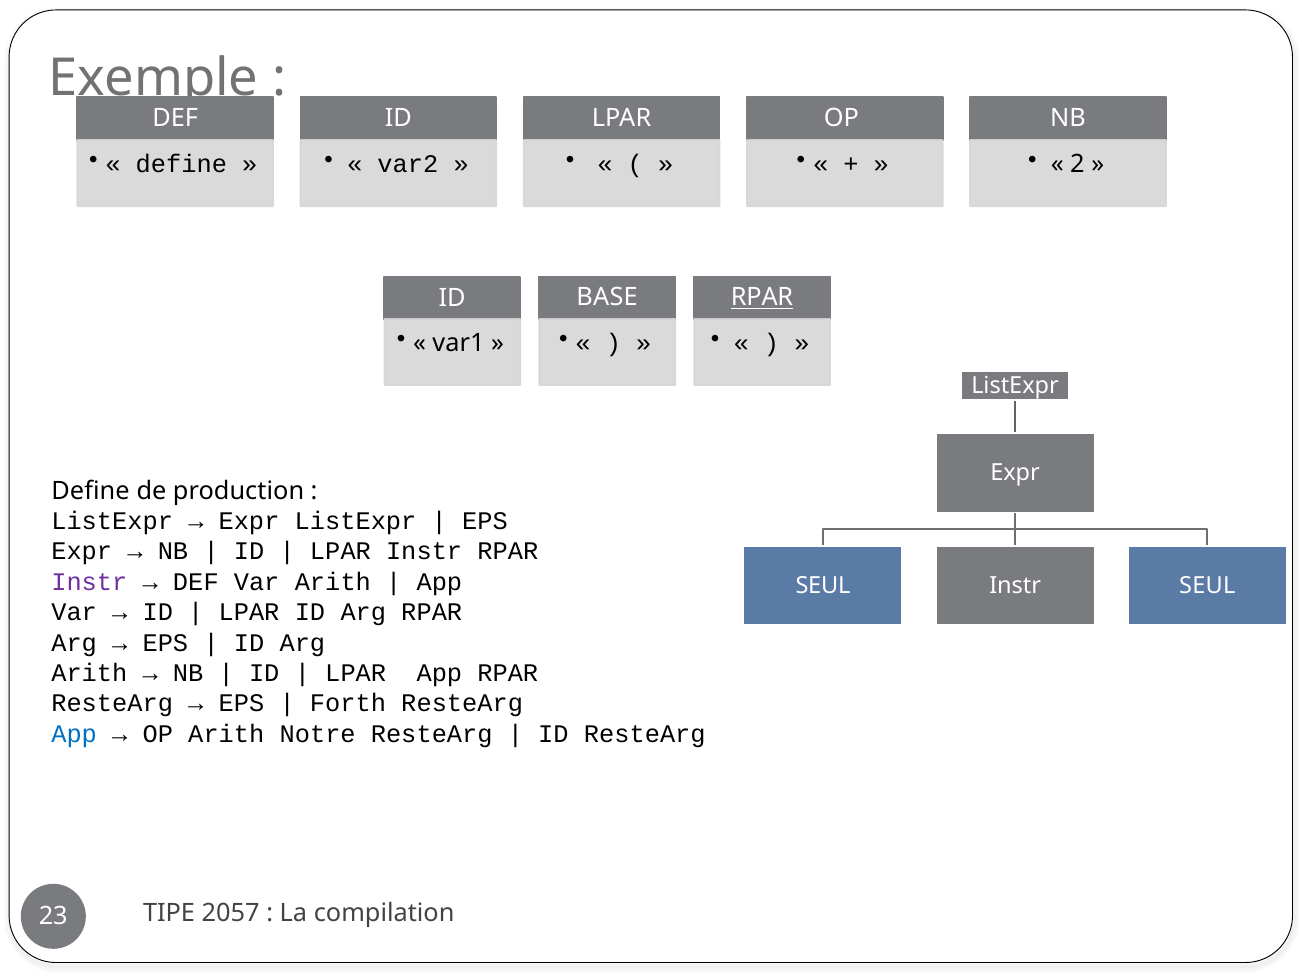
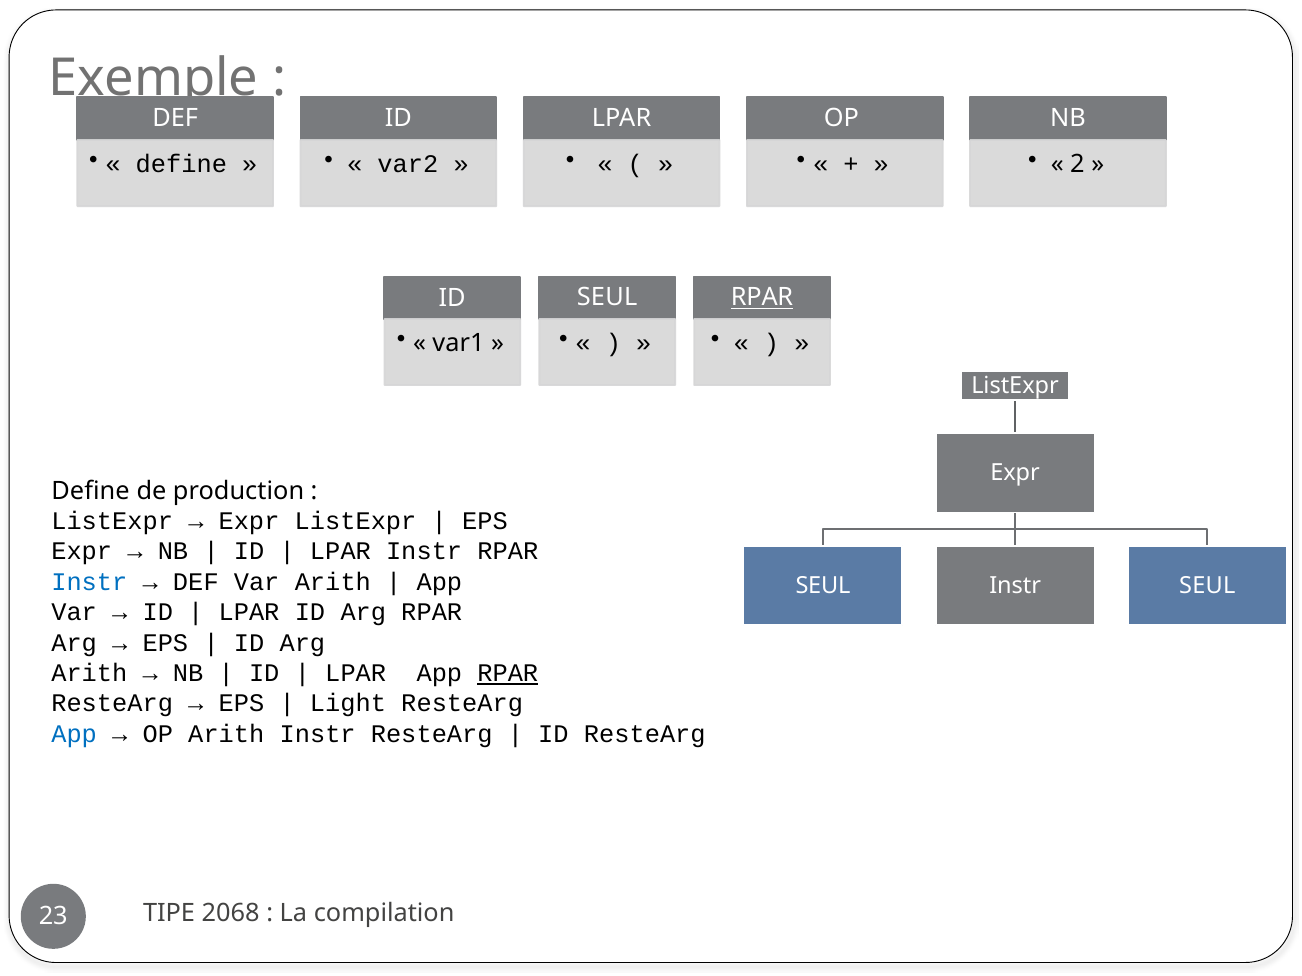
BASE at (607, 298): BASE -> SEUL
Instr at (89, 582) colour: purple -> blue
RPAR at (508, 674) underline: none -> present
Forth: Forth -> Light
Arith Notre: Notre -> Instr
2057: 2057 -> 2068
